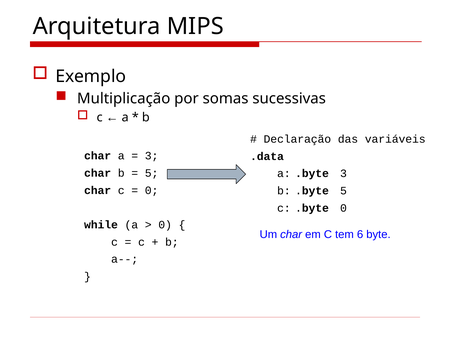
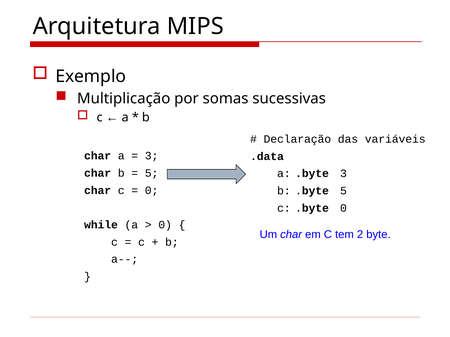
6: 6 -> 2
